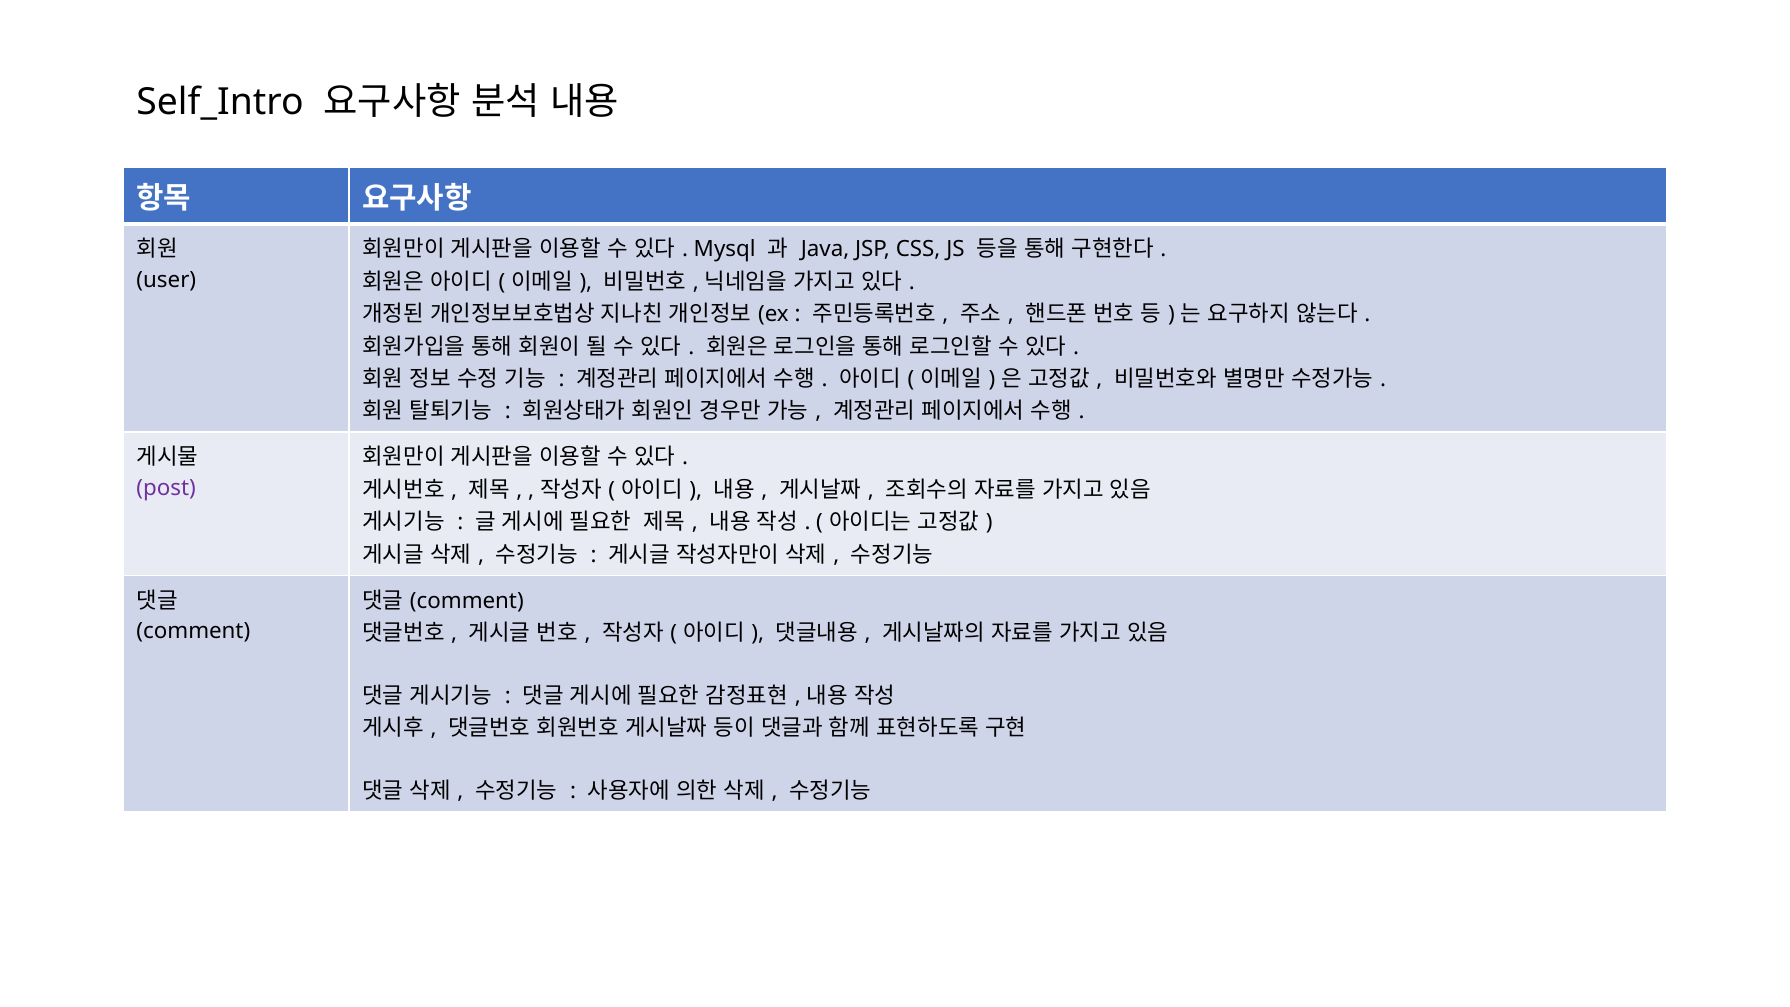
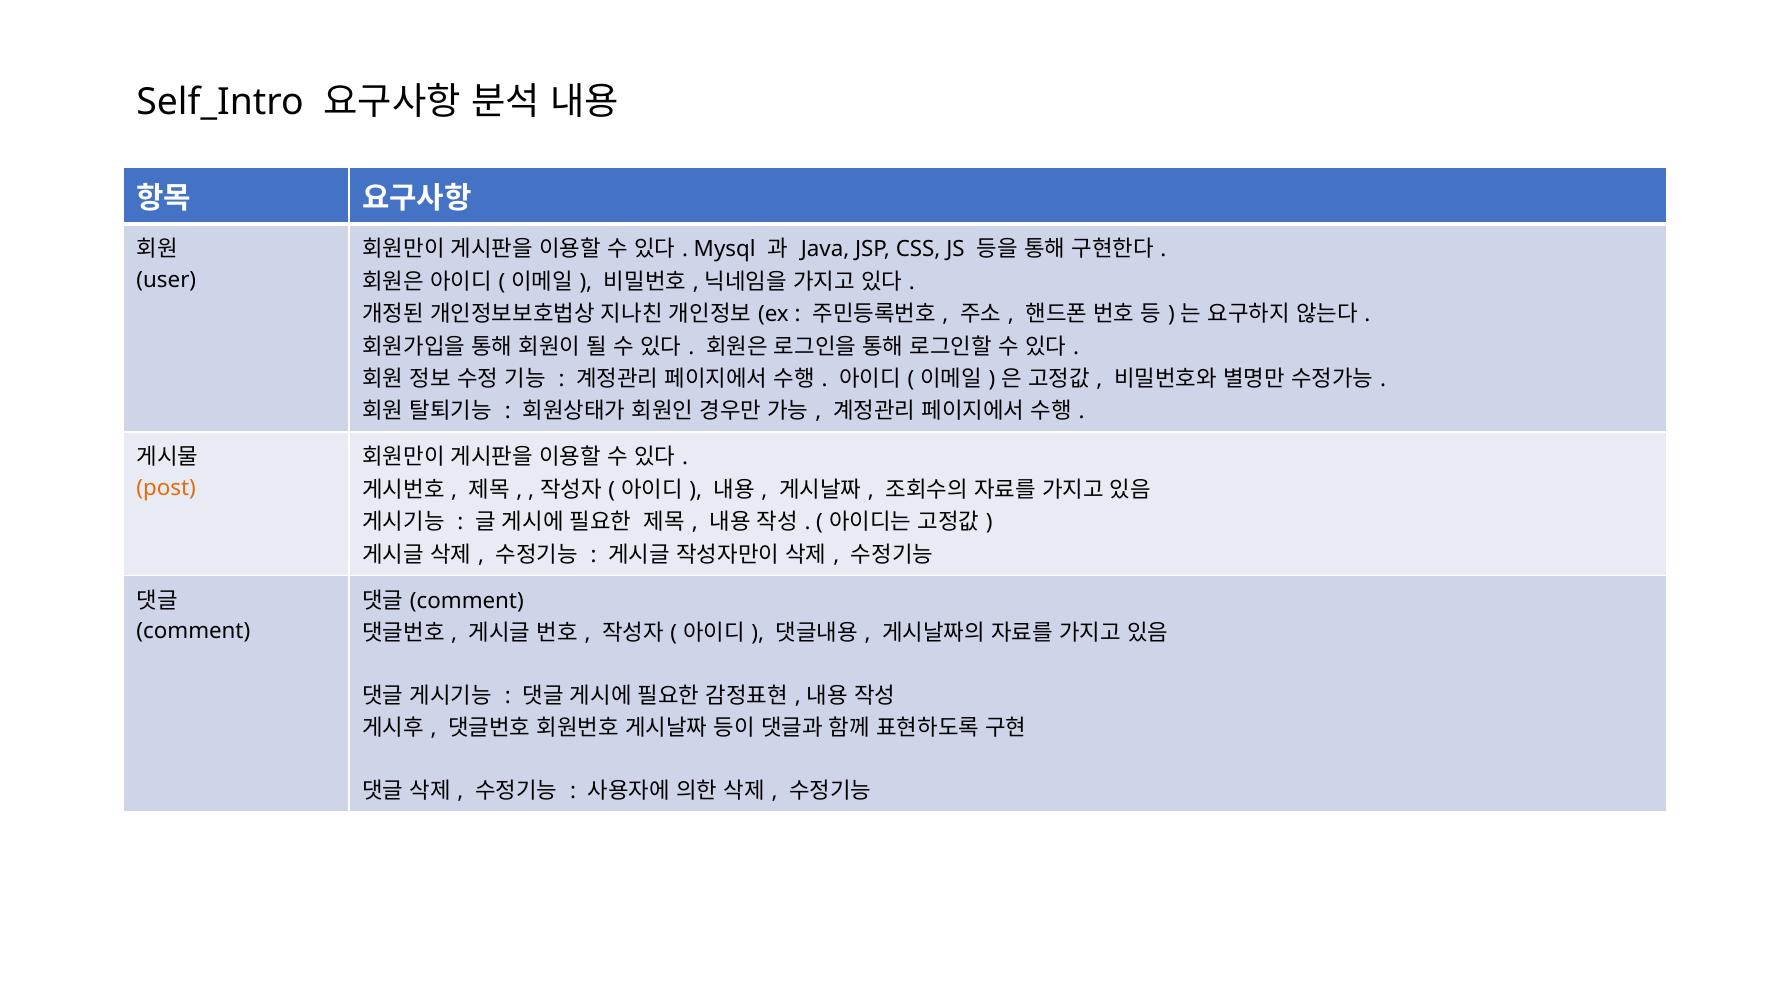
post colour: purple -> orange
